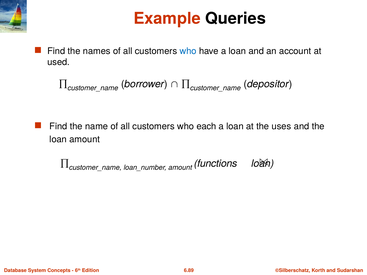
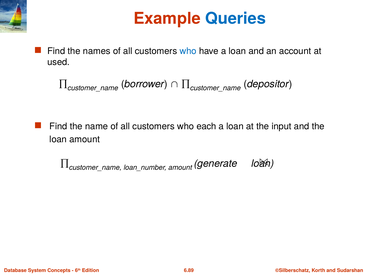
Queries colour: black -> blue
uses: uses -> input
functions: functions -> generate
